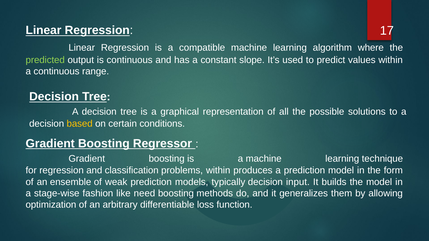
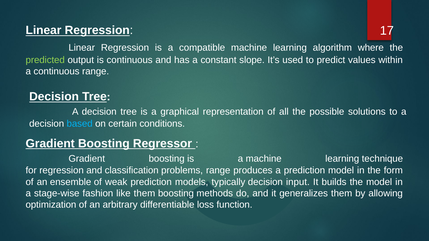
based colour: yellow -> light blue
problems within: within -> range
like need: need -> them
